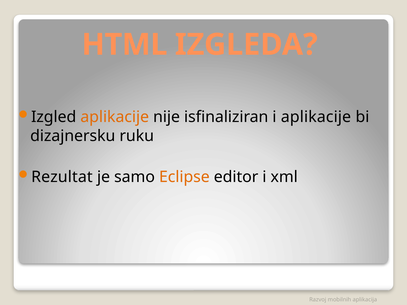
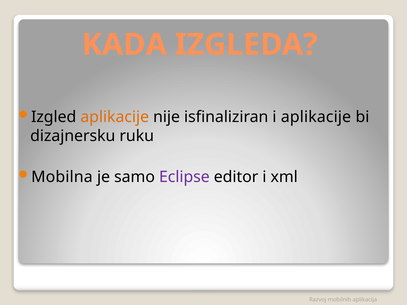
HTML: HTML -> KADA
Rezultat: Rezultat -> Mobilna
Eclipse colour: orange -> purple
